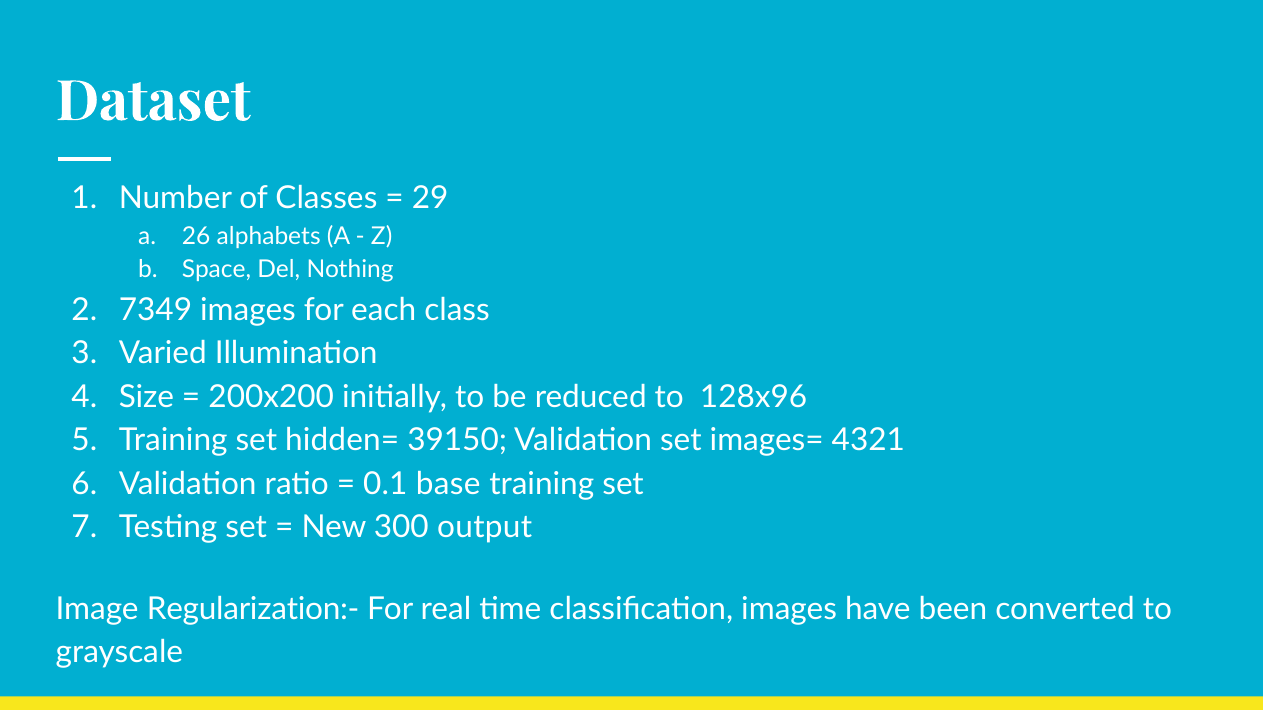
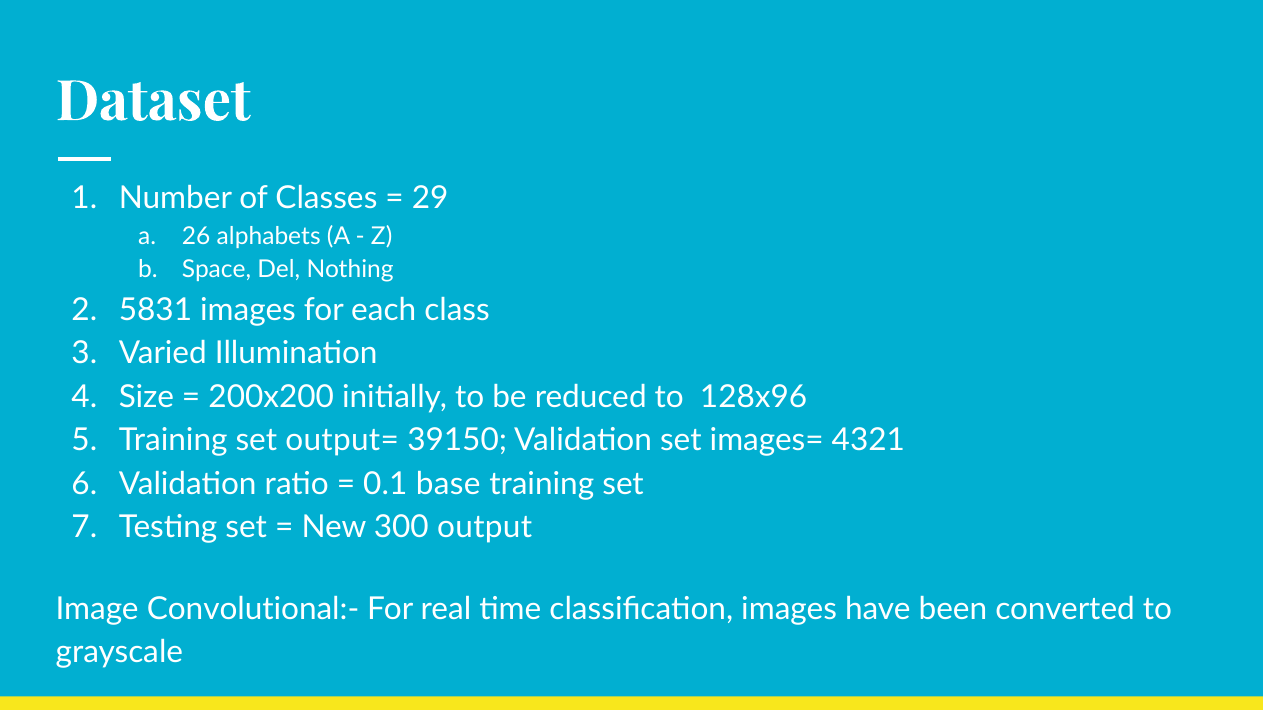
7349: 7349 -> 5831
hidden=: hidden= -> output=
Regularization:-: Regularization:- -> Convolutional:-
